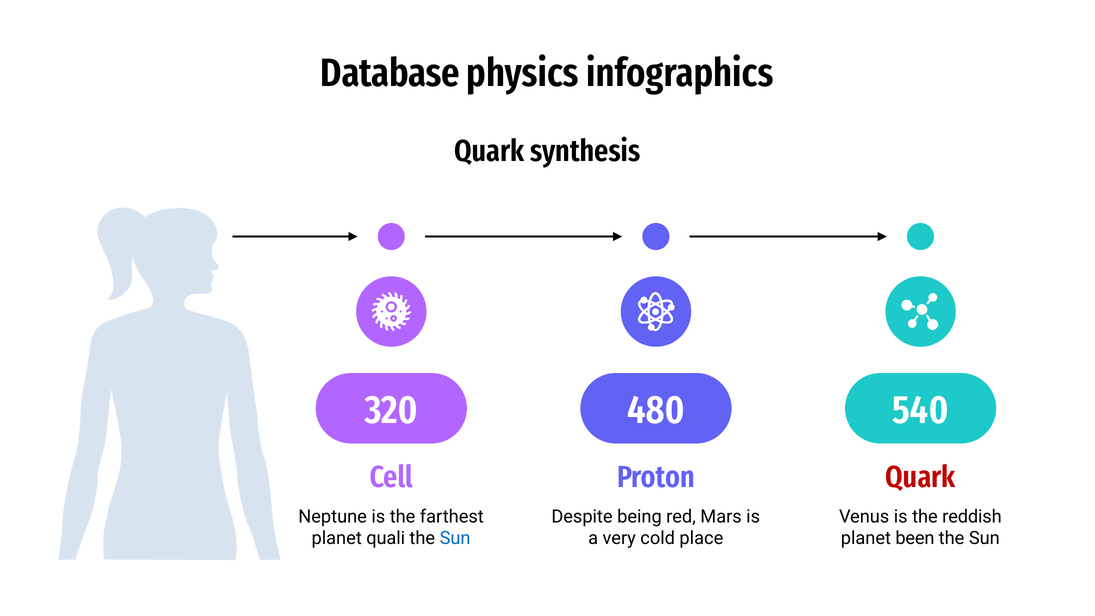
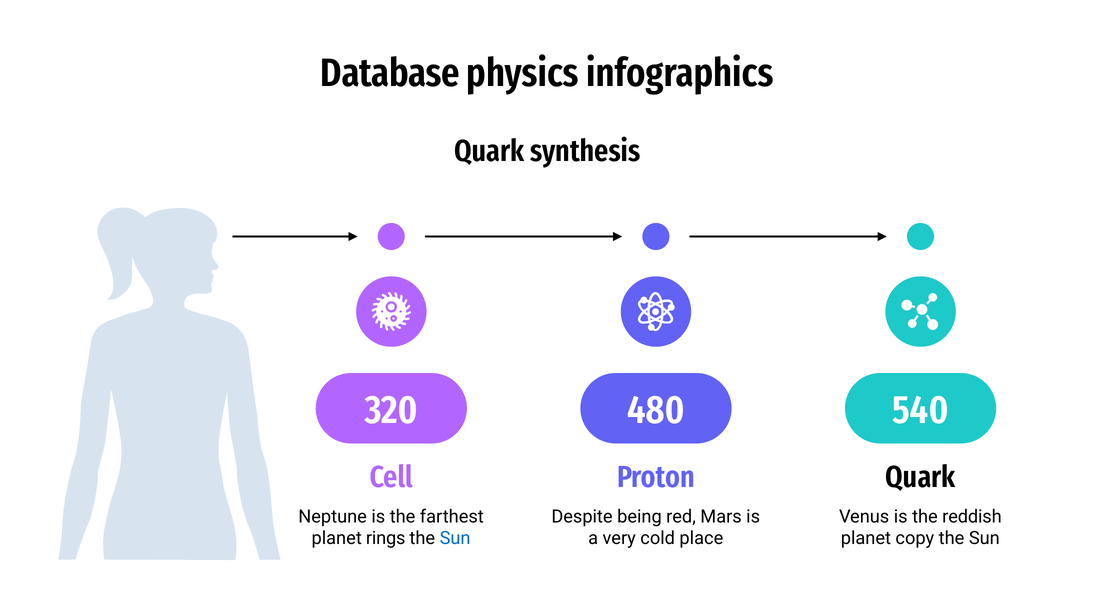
Quark at (920, 477) colour: red -> black
quali: quali -> rings
been: been -> copy
